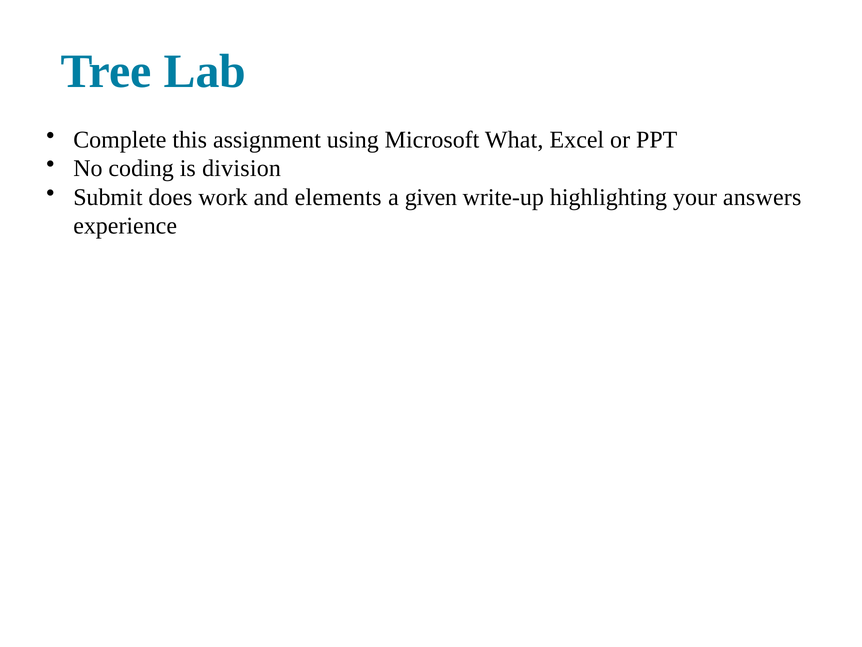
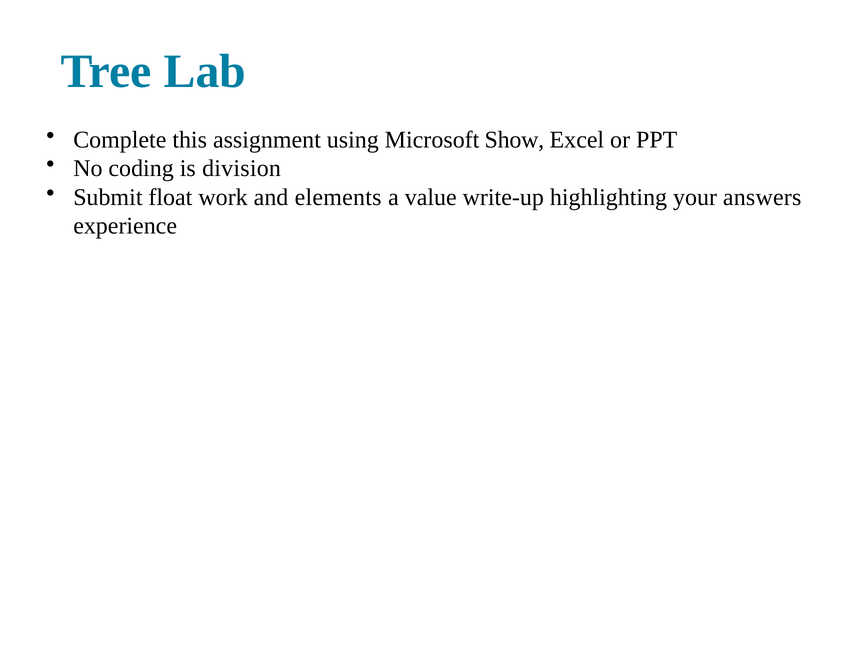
What: What -> Show
does: does -> float
given: given -> value
